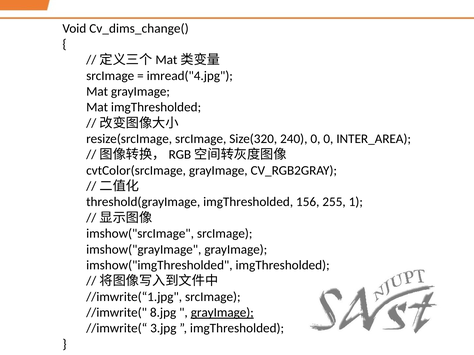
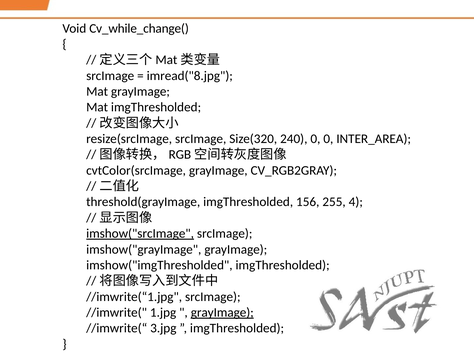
Cv_dims_change(: Cv_dims_change( -> Cv_while_change(
imread("4.jpg: imread("4.jpg -> imread("8.jpg
1: 1 -> 4
imshow("srcImage underline: none -> present
8.jpg: 8.jpg -> 1.jpg
